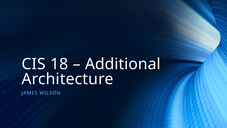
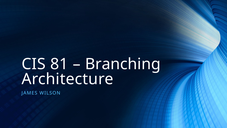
18: 18 -> 81
Additional: Additional -> Branching
